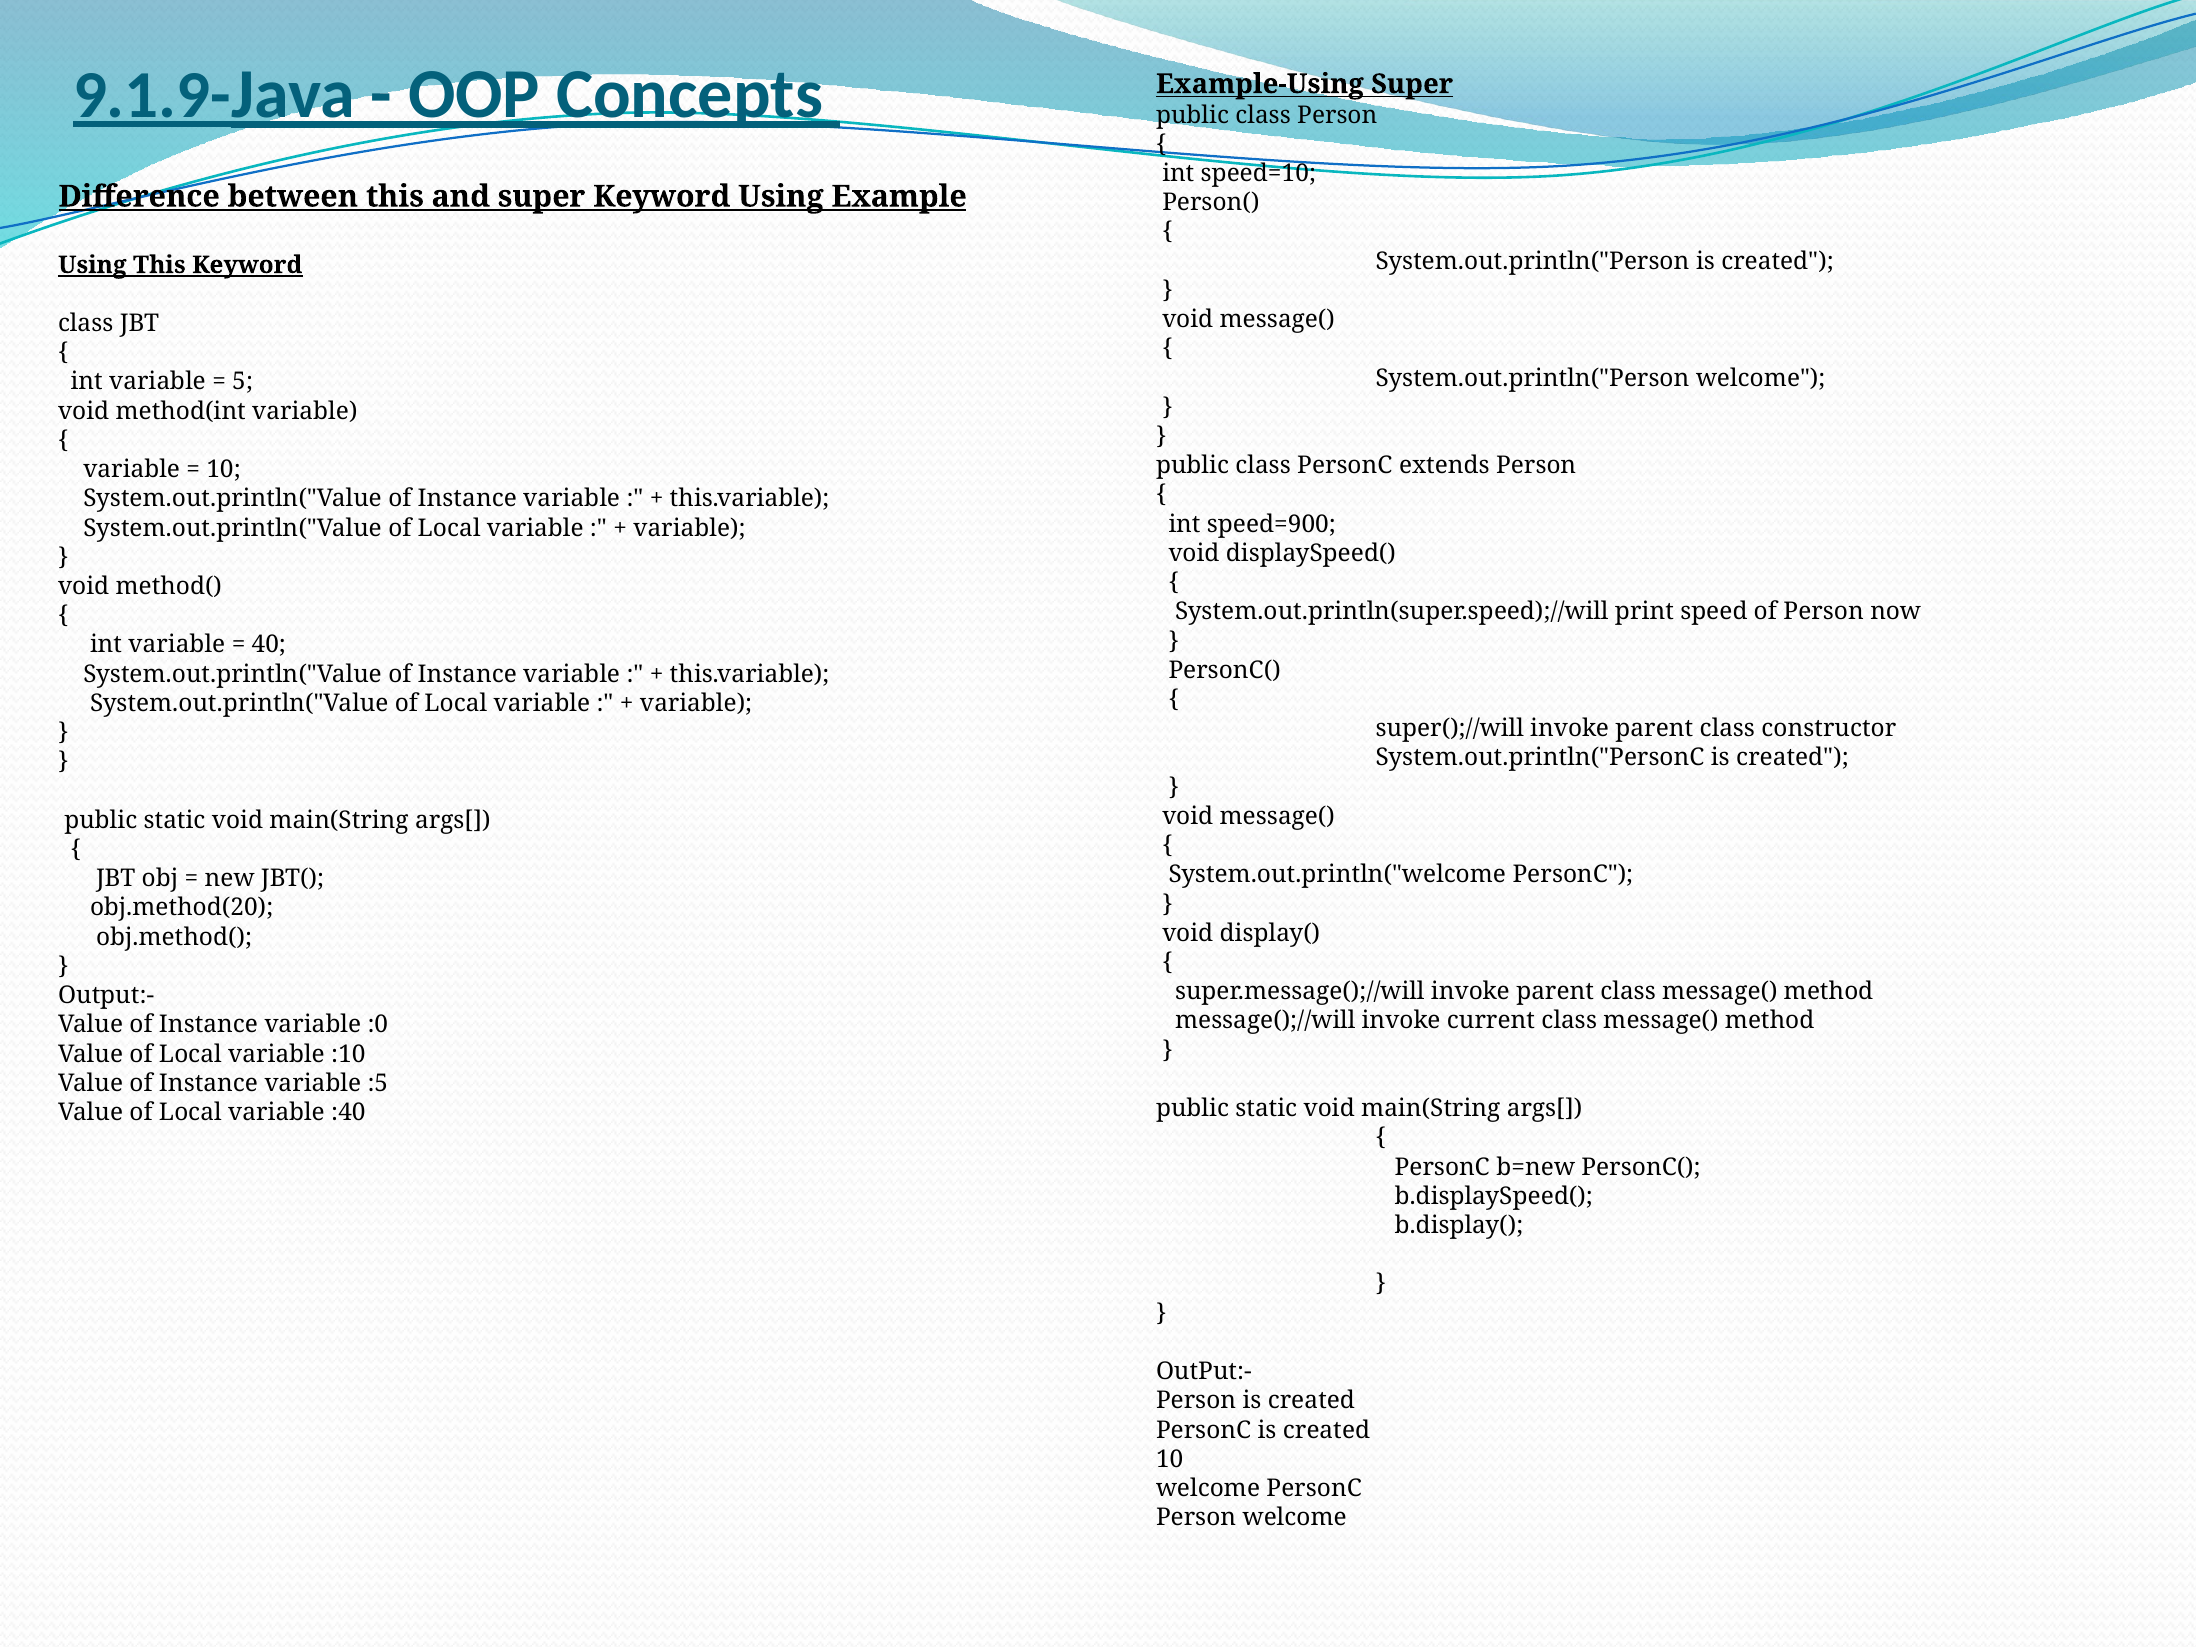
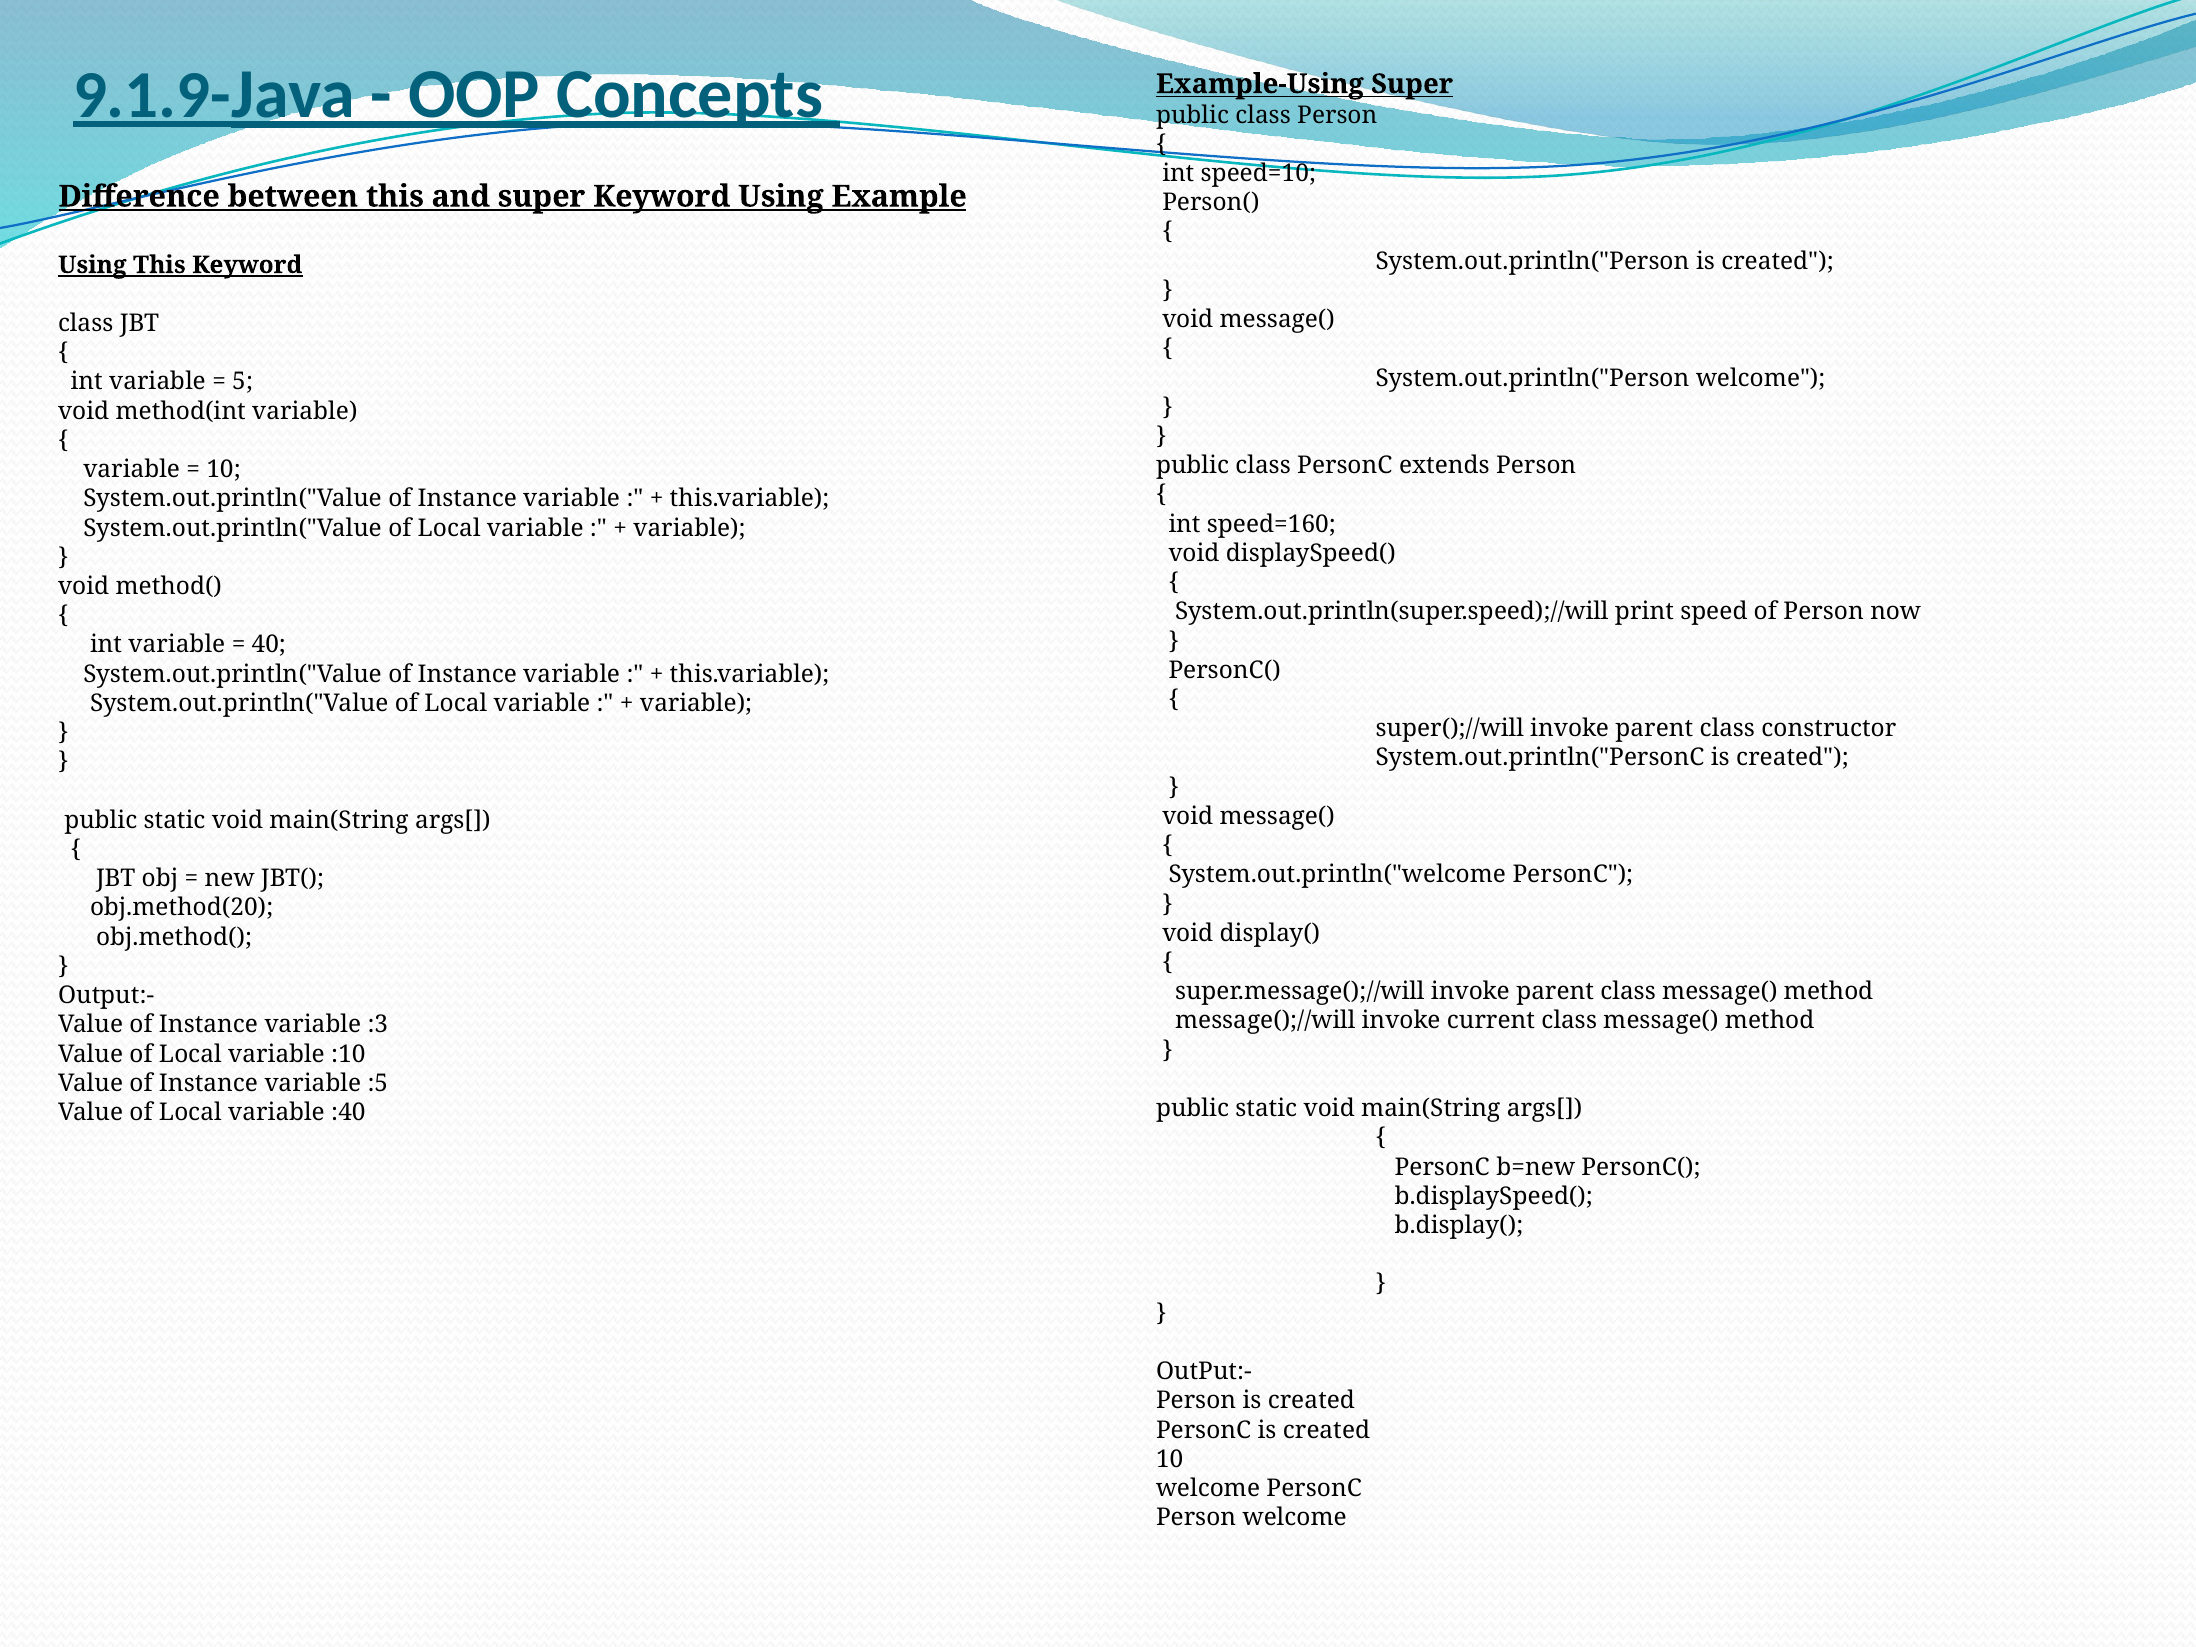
speed=900: speed=900 -> speed=160
:0: :0 -> :3
